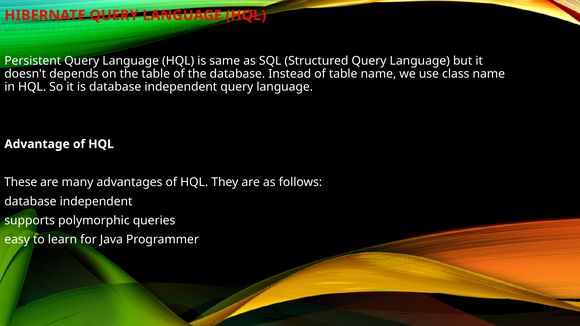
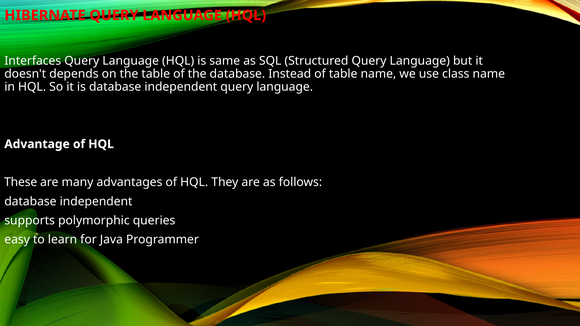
Persistent: Persistent -> Interfaces
